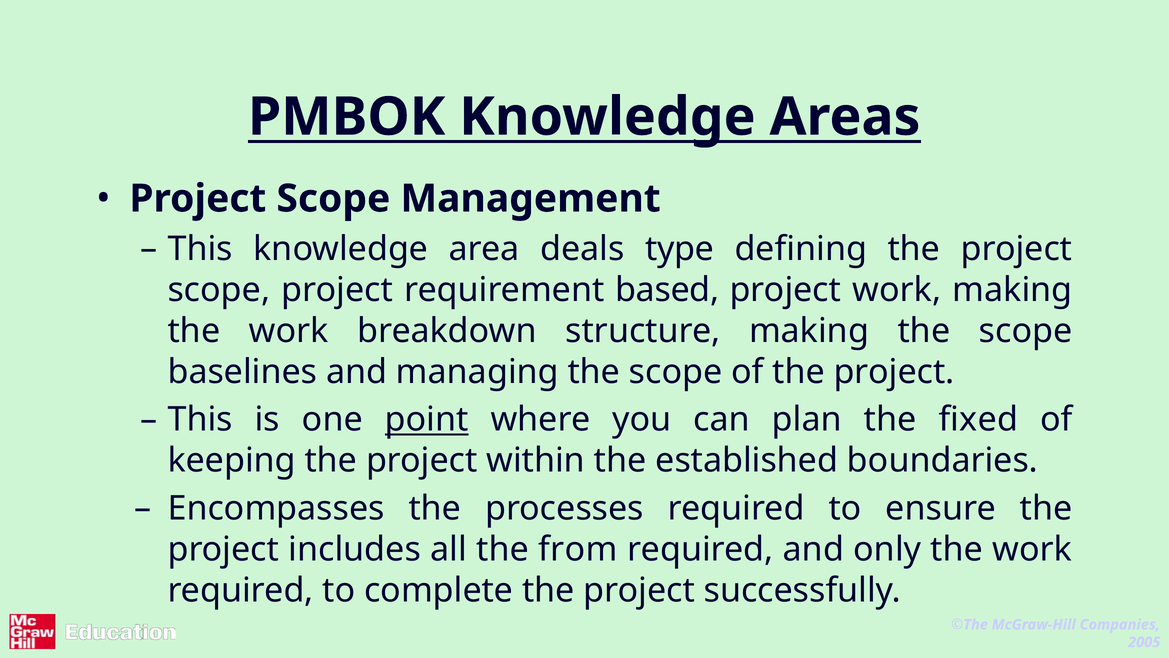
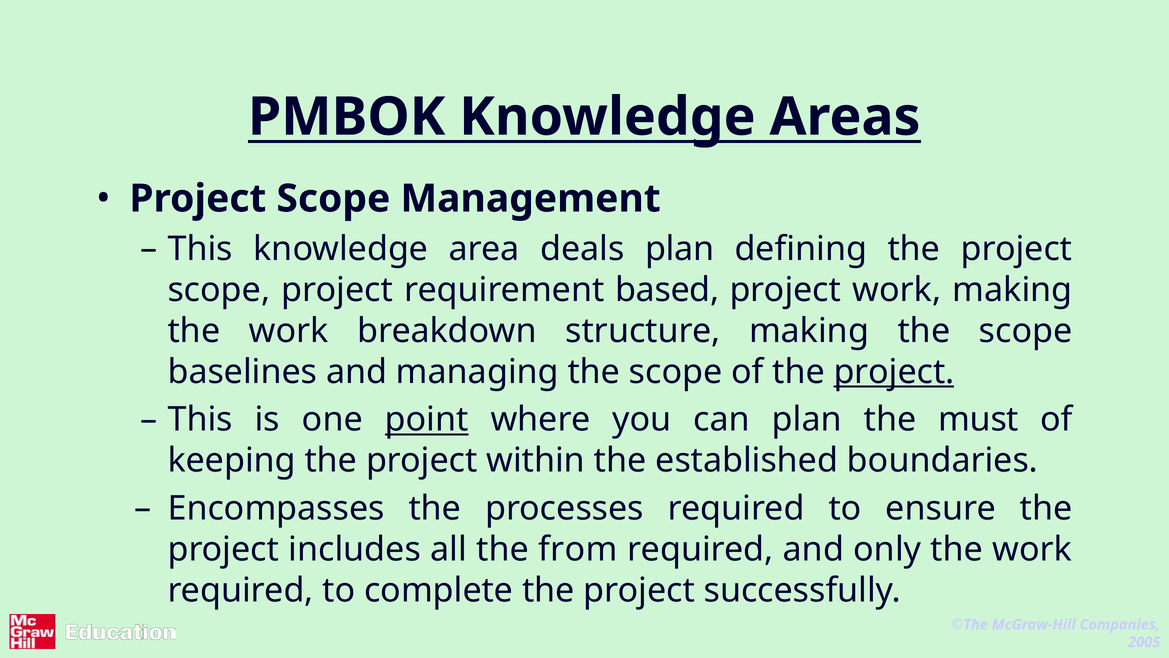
deals type: type -> plan
project at (894, 372) underline: none -> present
fixed: fixed -> must
